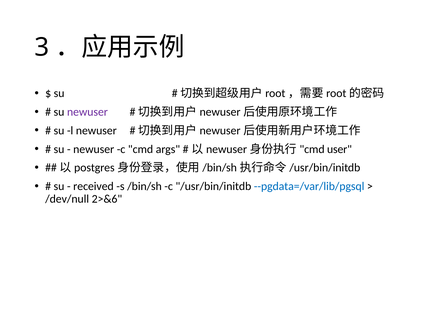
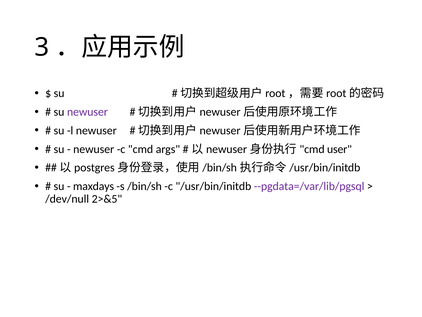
received: received -> maxdays
--pgdata=/var/lib/pgsql colour: blue -> purple
2>&6: 2>&6 -> 2>&5
